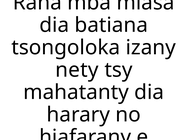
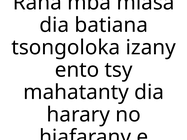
nety: nety -> ento
